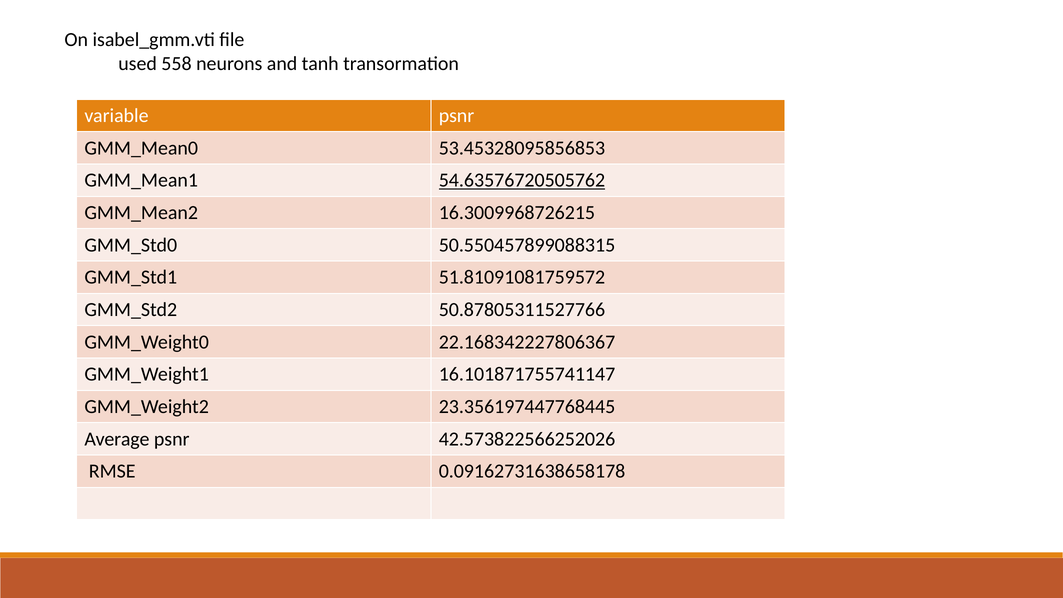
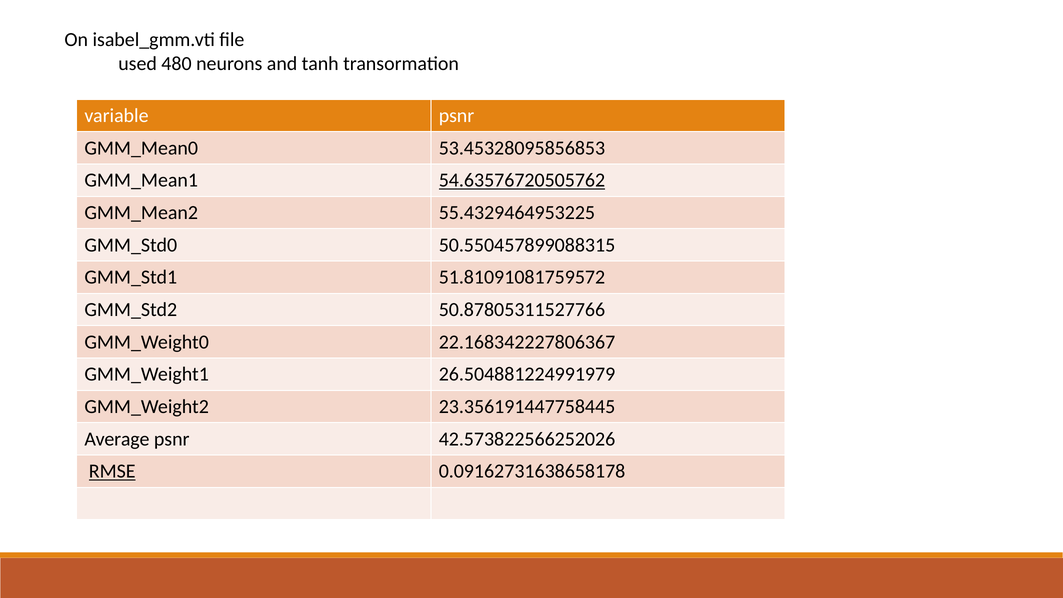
558: 558 -> 480
16.3009968726215: 16.3009968726215 -> 55.4329464953225
16.101871755741147: 16.101871755741147 -> 26.504881224991979
23.356197447768445: 23.356197447768445 -> 23.356191447758445
RMSE underline: none -> present
